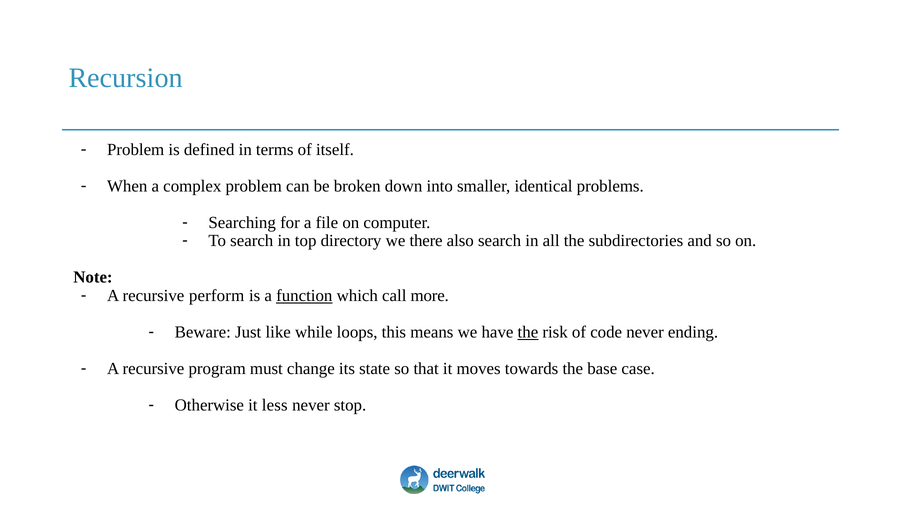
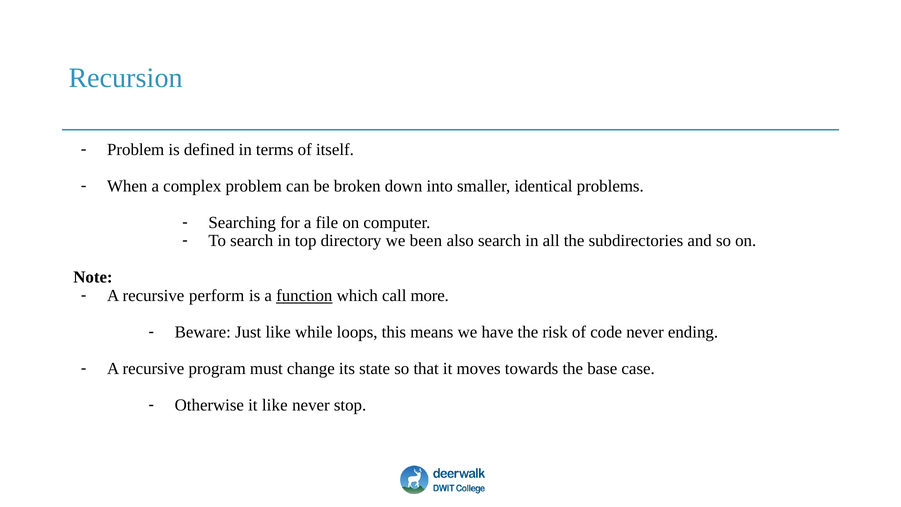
there: there -> been
the at (528, 332) underline: present -> none
it less: less -> like
